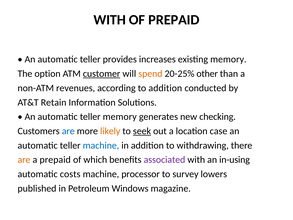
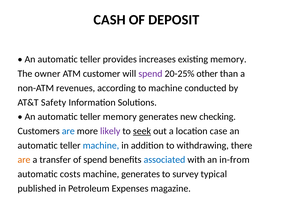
WITH at (110, 20): WITH -> CASH
OF PREPAID: PREPAID -> DEPOSIT
option: option -> owner
customer underline: present -> none
spend at (150, 74) colour: orange -> purple
to addition: addition -> machine
Retain: Retain -> Safety
likely colour: orange -> purple
a prepaid: prepaid -> transfer
of which: which -> spend
associated colour: purple -> blue
in-using: in-using -> in-from
machine processor: processor -> generates
lowers: lowers -> typical
Windows: Windows -> Expenses
